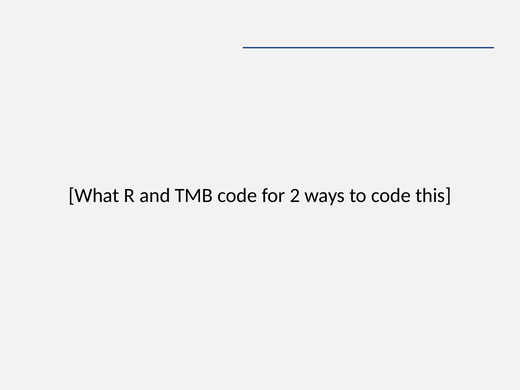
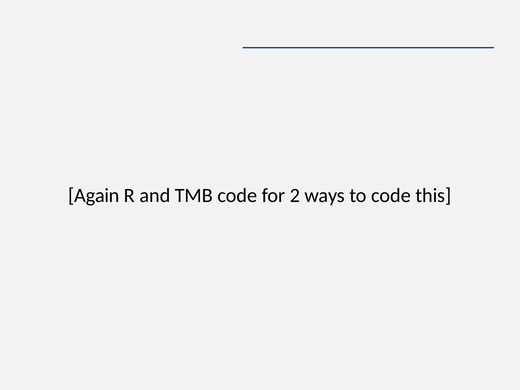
What: What -> Again
